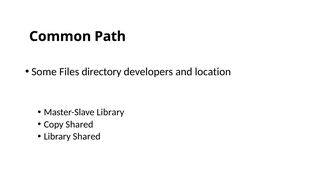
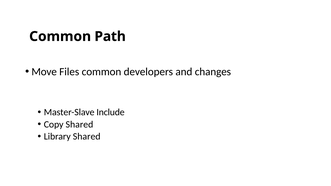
Some: Some -> Move
Files directory: directory -> common
location: location -> changes
Master-Slave Library: Library -> Include
